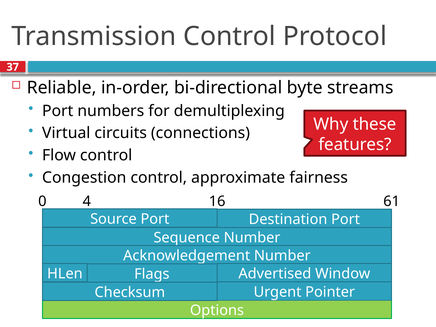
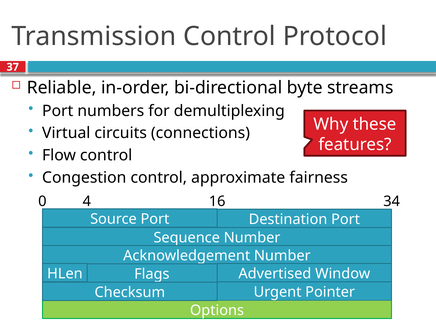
61: 61 -> 34
